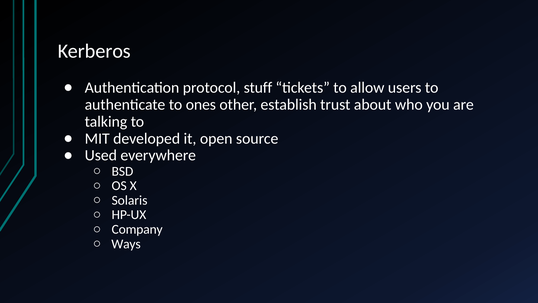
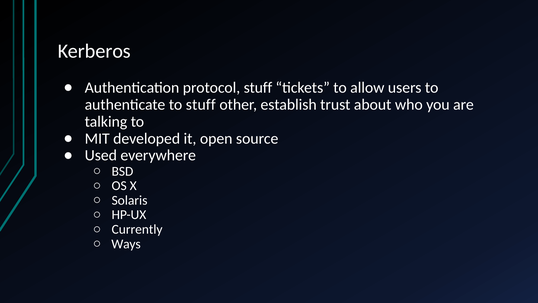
to ones: ones -> stuff
Company: Company -> Currently
